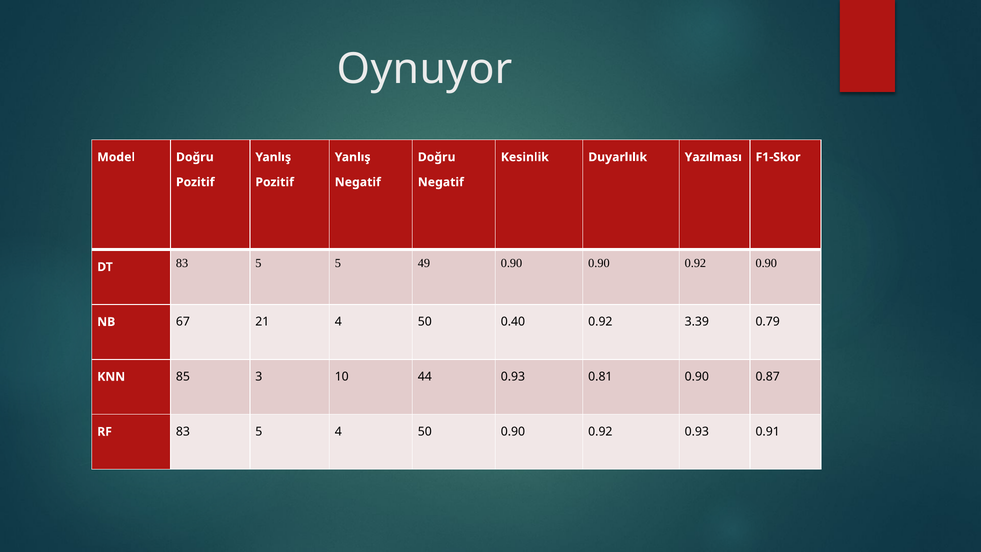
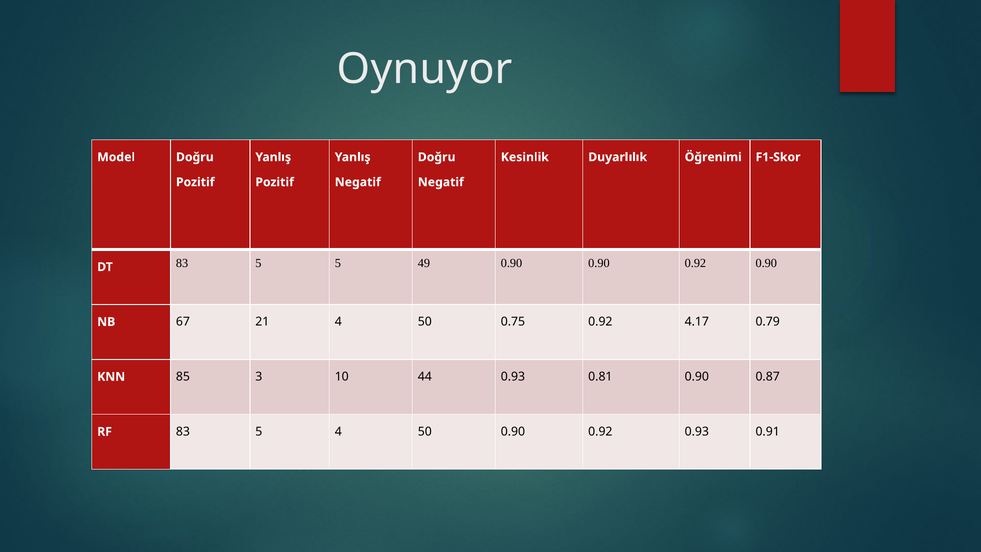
Yazılması: Yazılması -> Öğrenimi
0.40: 0.40 -> 0.75
3.39: 3.39 -> 4.17
